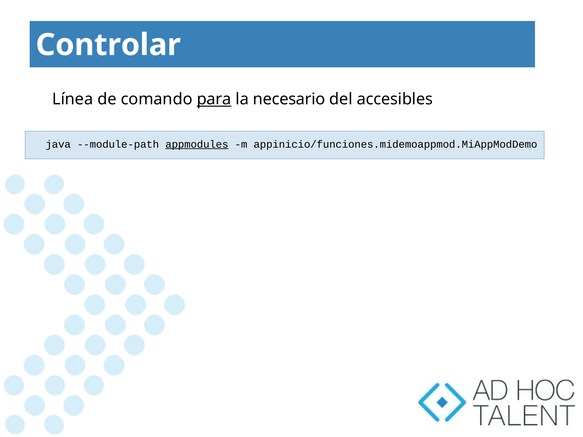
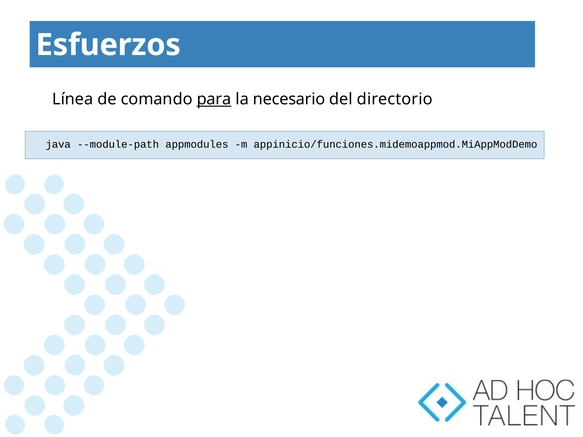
Controlar: Controlar -> Esfuerzos
accesibles: accesibles -> directorio
appmodules underline: present -> none
